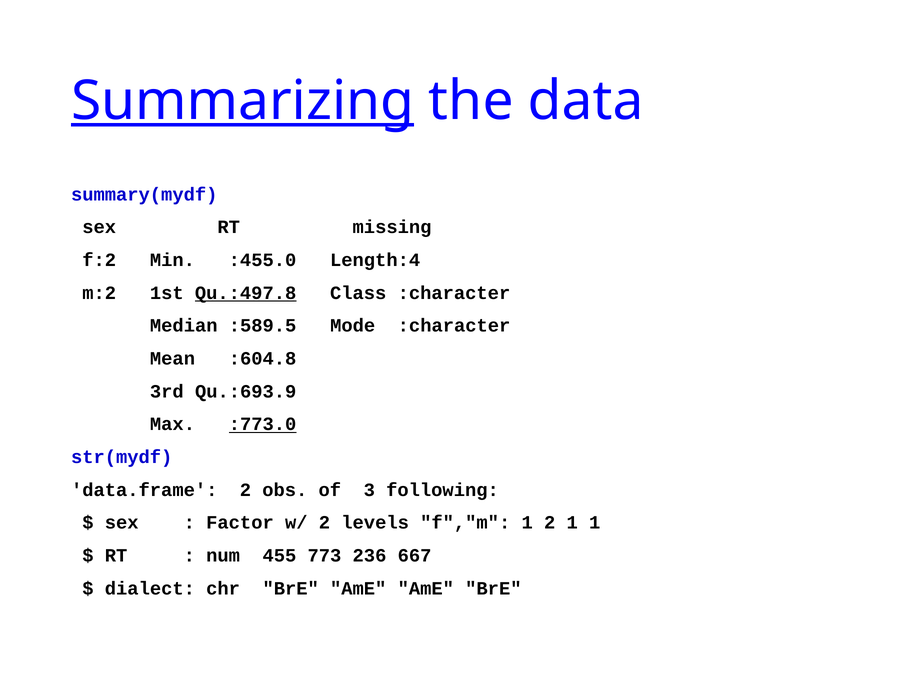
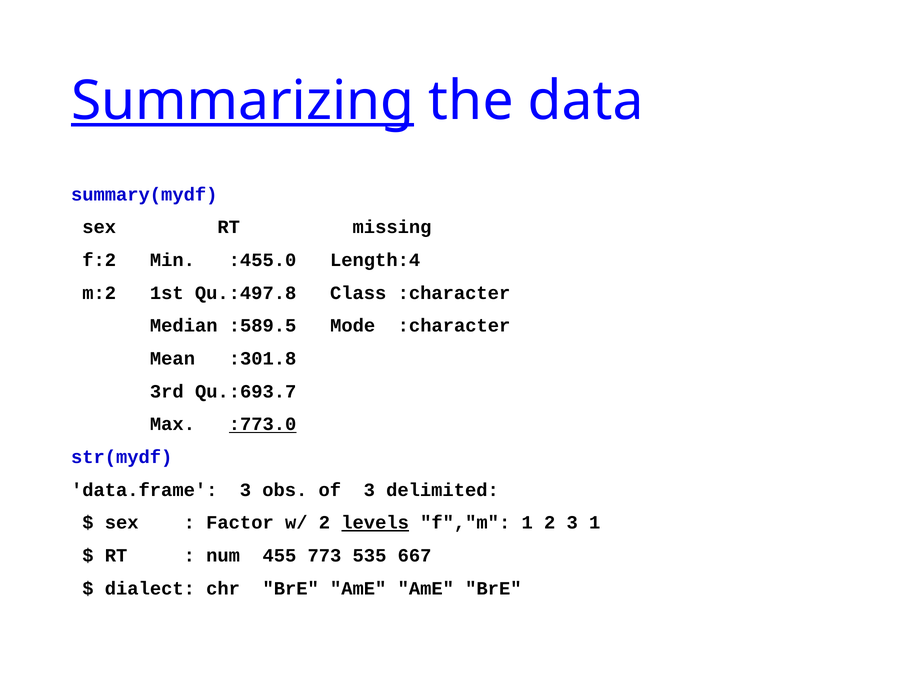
Qu.:497.8 underline: present -> none
:604.8: :604.8 -> :301.8
Qu.:693.9: Qu.:693.9 -> Qu.:693.7
data.frame 2: 2 -> 3
following: following -> delimited
levels underline: none -> present
2 1: 1 -> 3
236: 236 -> 535
